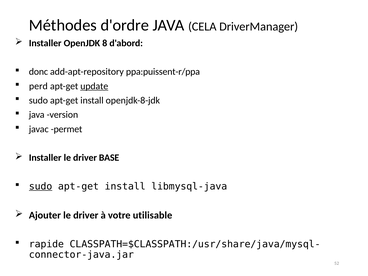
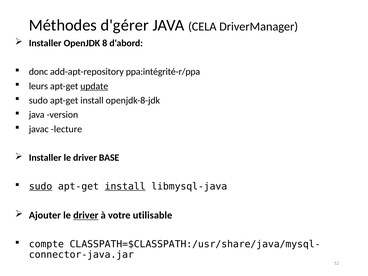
d'ordre: d'ordre -> d'gérer
ppa:puissent-r/ppa: ppa:puissent-r/ppa -> ppa:intégrité-r/ppa
perd: perd -> leurs
permet: permet -> lecture
install at (125, 186) underline: none -> present
driver at (86, 215) underline: none -> present
rapide: rapide -> compte
